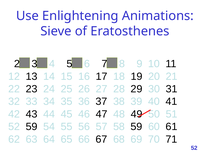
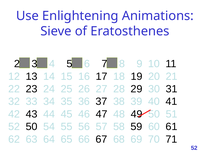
52 59: 59 -> 50
